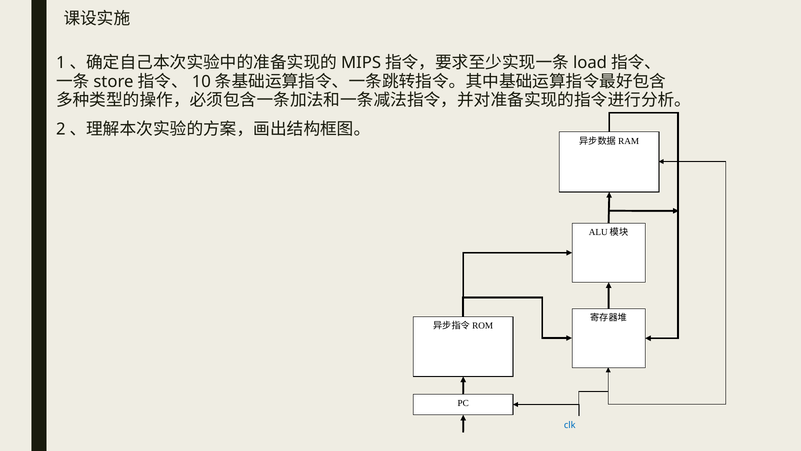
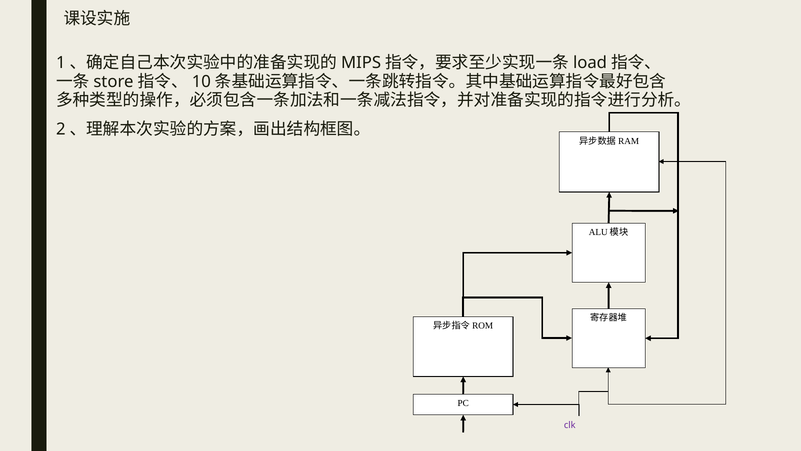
clk colour: blue -> purple
